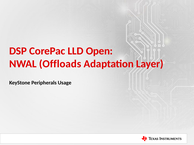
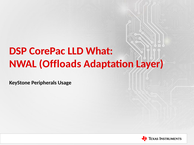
Open: Open -> What
